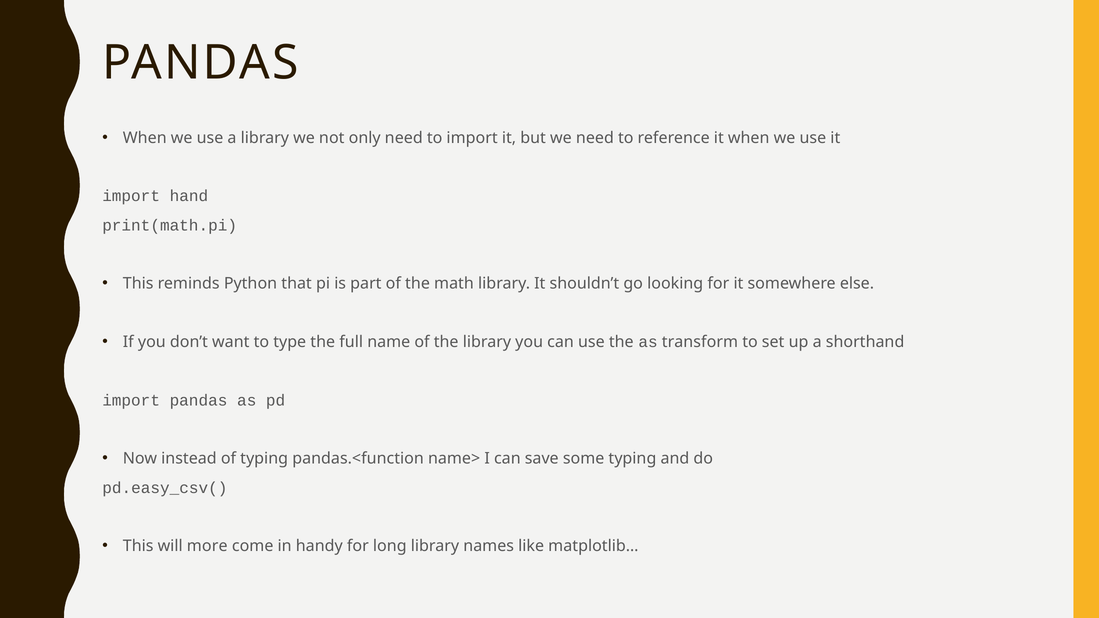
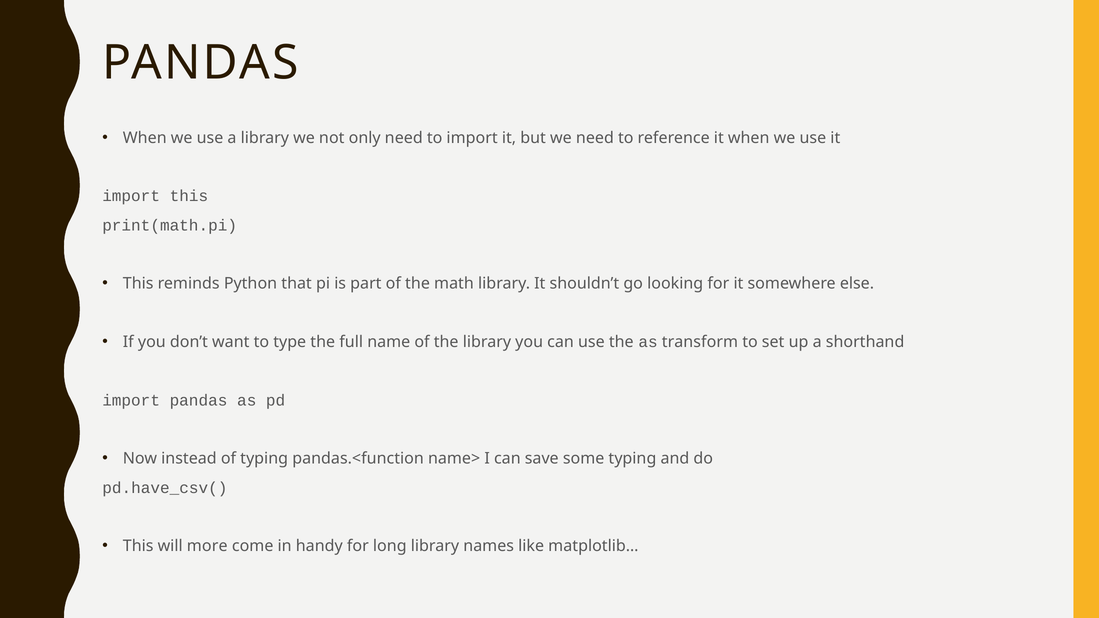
import hand: hand -> this
pd.easy_csv(: pd.easy_csv( -> pd.have_csv(
